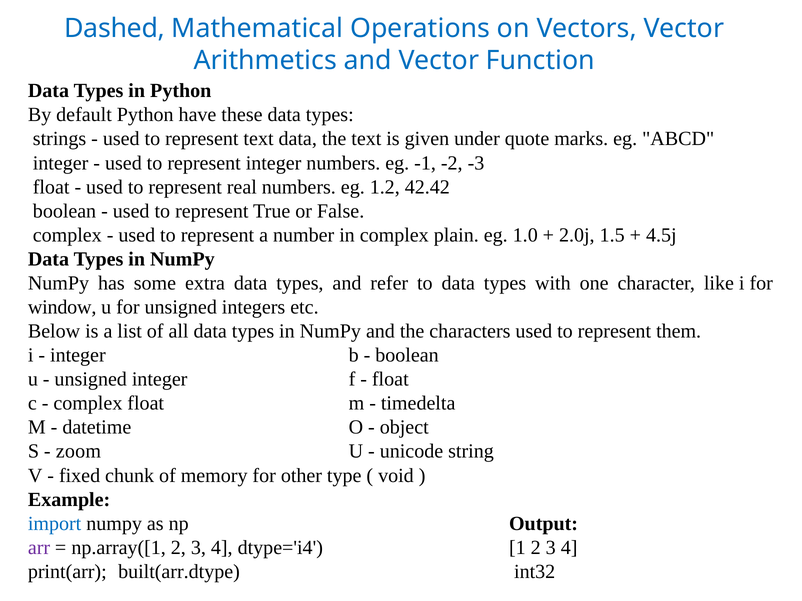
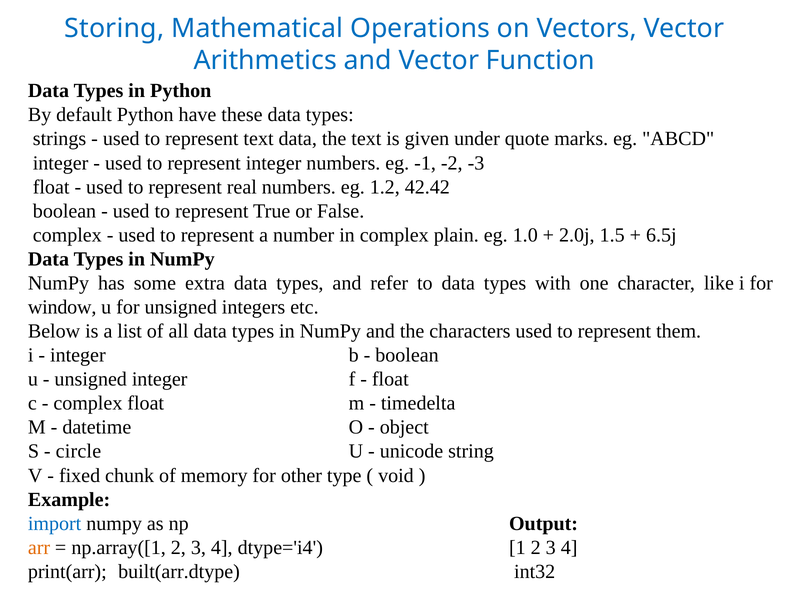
Dashed: Dashed -> Storing
4.5j: 4.5j -> 6.5j
zoom: zoom -> circle
arr colour: purple -> orange
